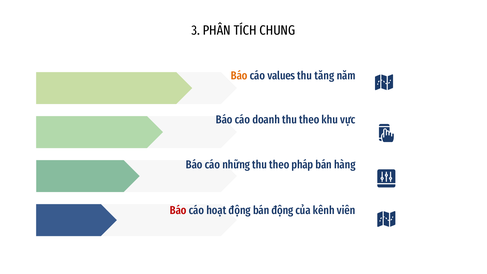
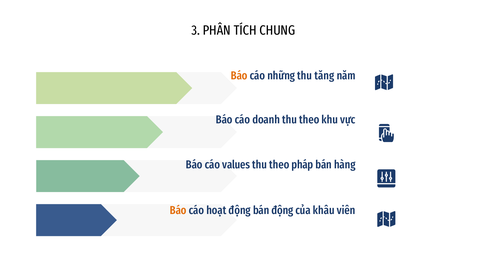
values: values -> những
những: những -> values
Báo at (178, 210) colour: red -> orange
kênh: kênh -> khâu
